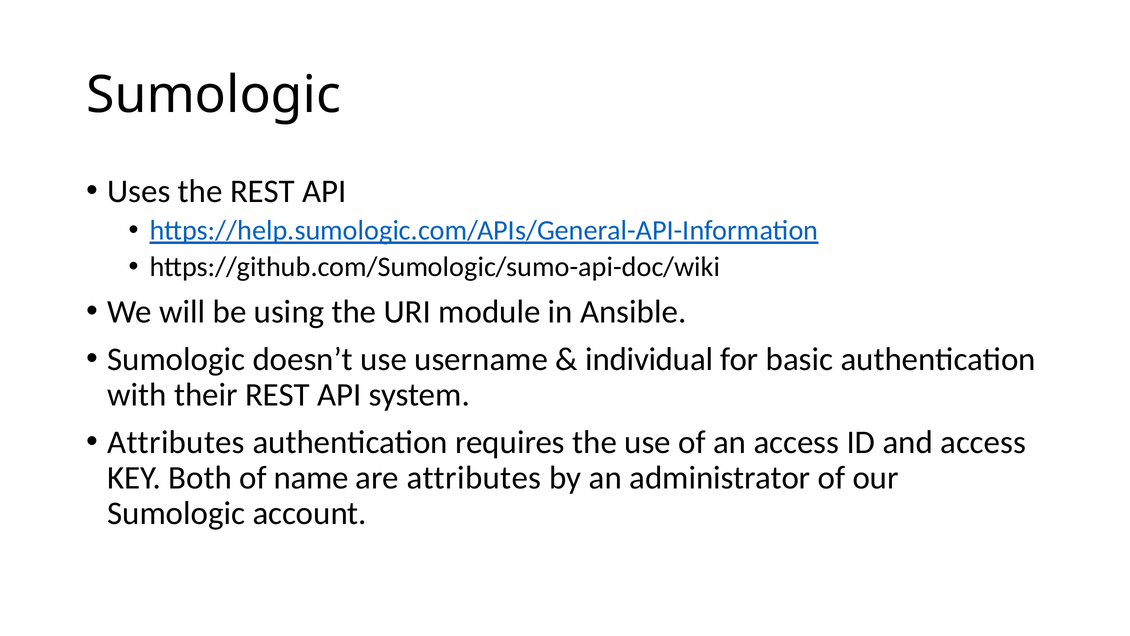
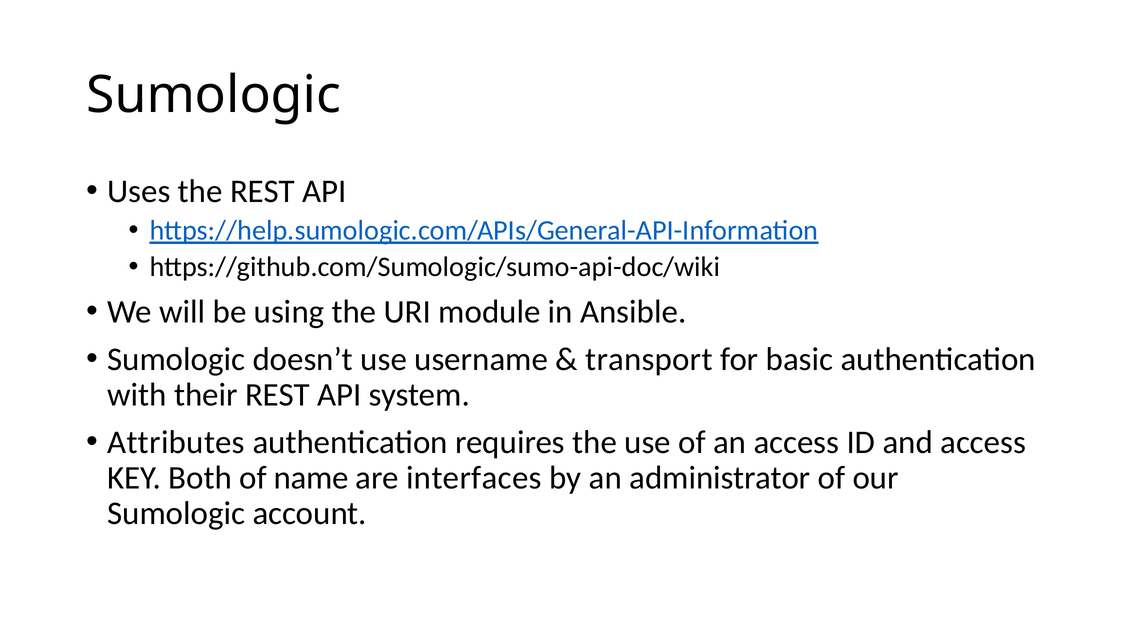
individual: individual -> transport
are attributes: attributes -> interfaces
